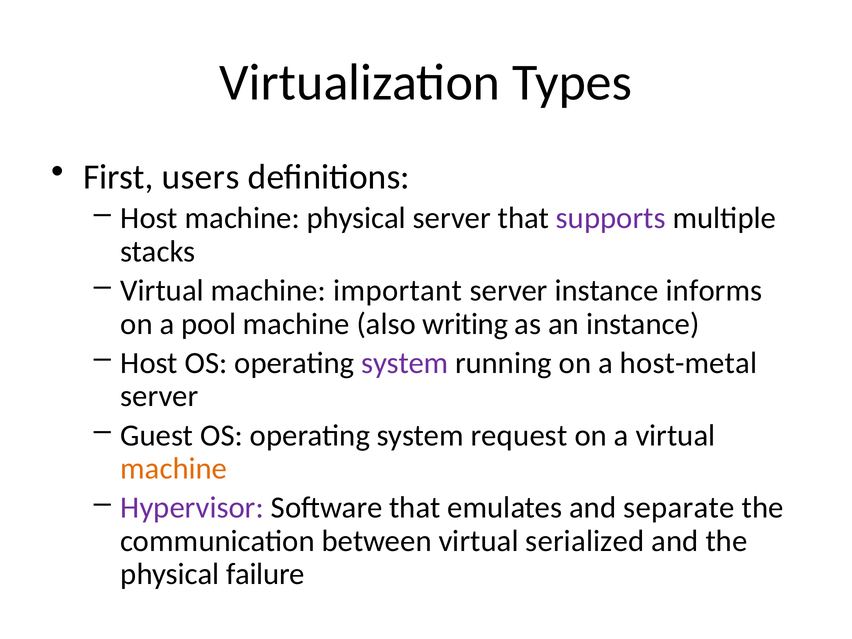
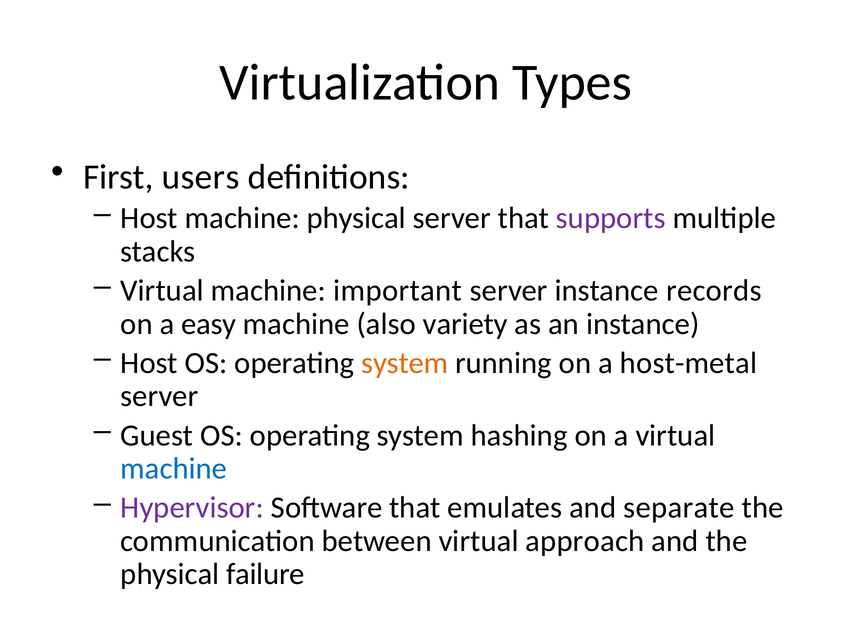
informs: informs -> records
pool: pool -> easy
writing: writing -> variety
system at (405, 363) colour: purple -> orange
request: request -> hashing
machine at (174, 469) colour: orange -> blue
serialized: serialized -> approach
